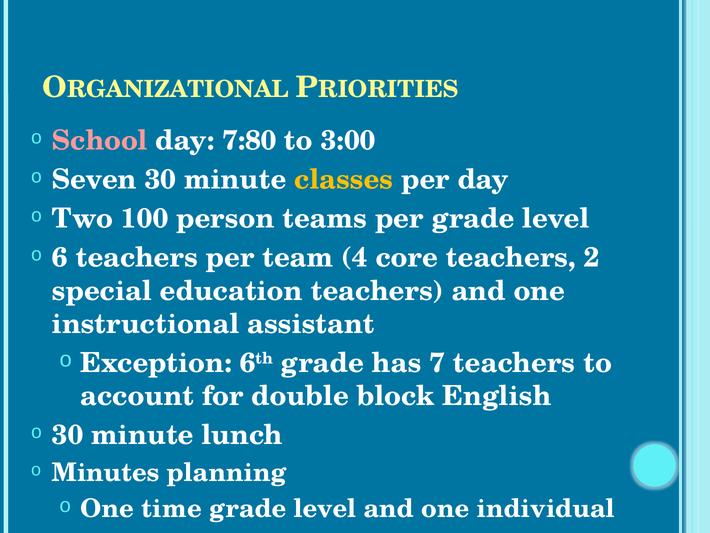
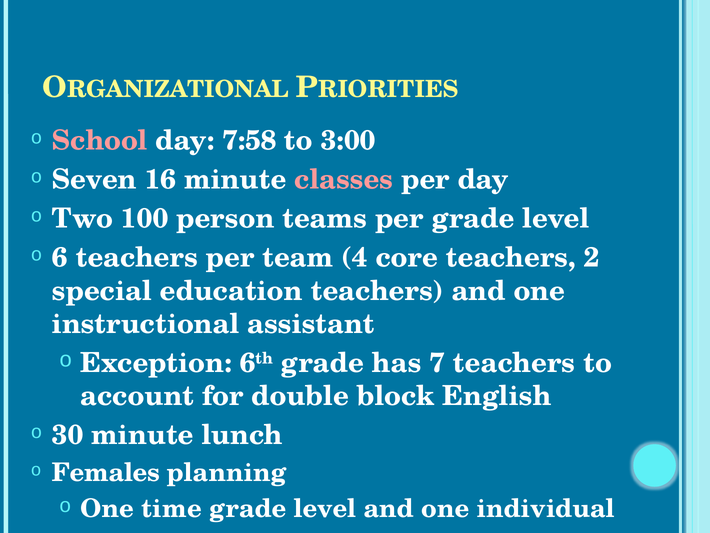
7:80: 7:80 -> 7:58
Seven 30: 30 -> 16
classes colour: yellow -> pink
Minutes: Minutes -> Females
